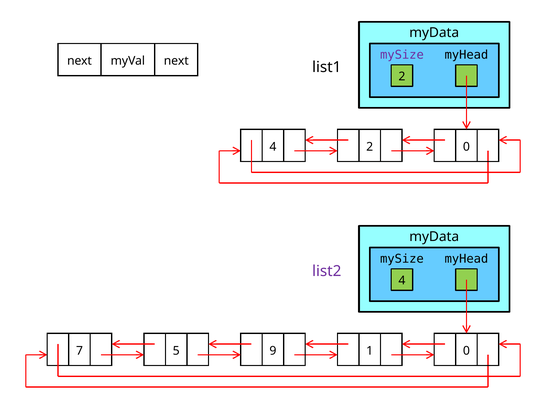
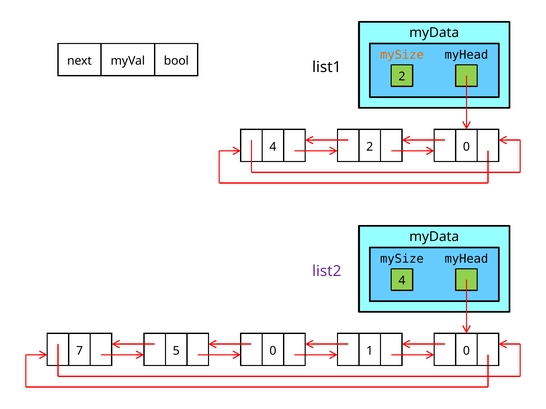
mySize at (402, 55) colour: purple -> orange
myVal next: next -> bool
7 9: 9 -> 0
